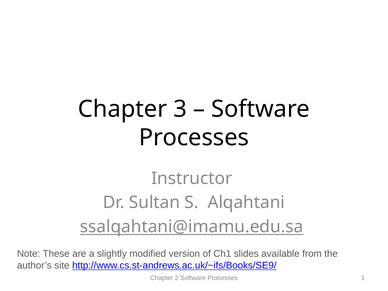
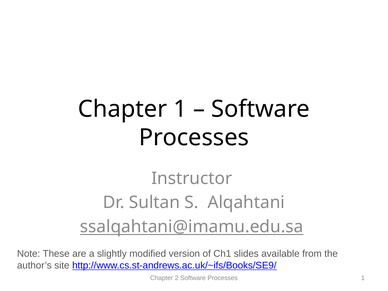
Chapter 3: 3 -> 1
